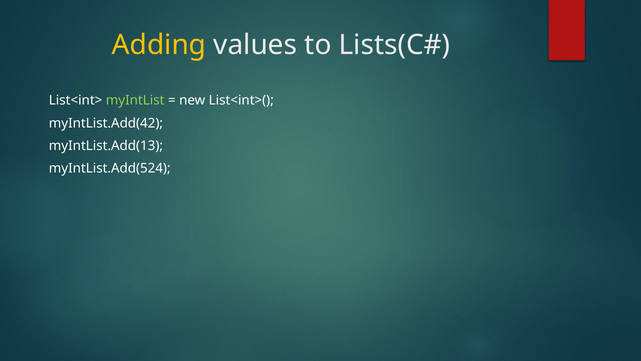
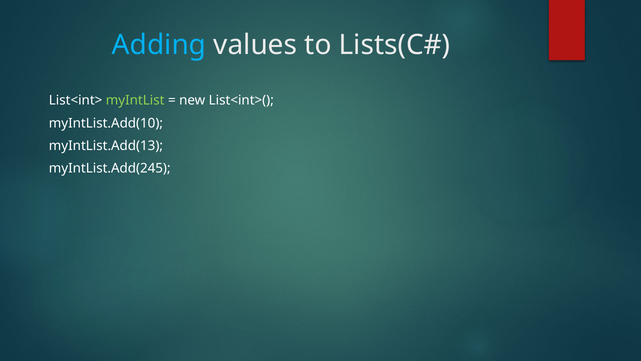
Adding colour: yellow -> light blue
myIntList.Add(42: myIntList.Add(42 -> myIntList.Add(10
myIntList.Add(524: myIntList.Add(524 -> myIntList.Add(245
